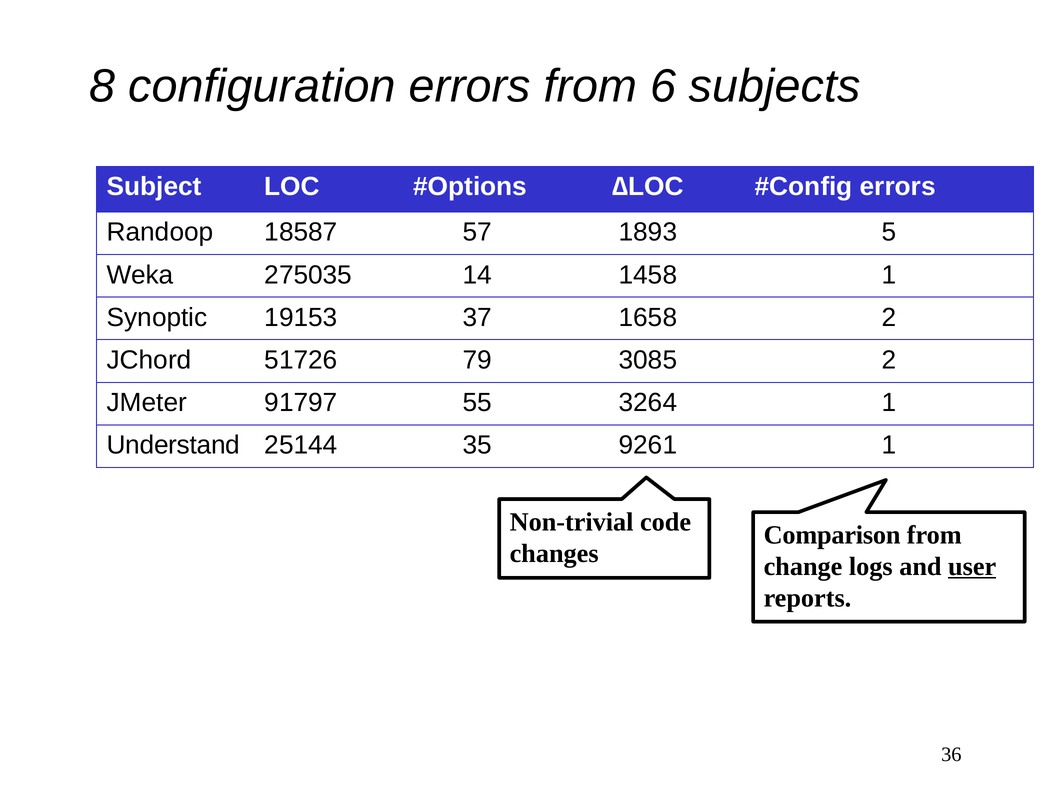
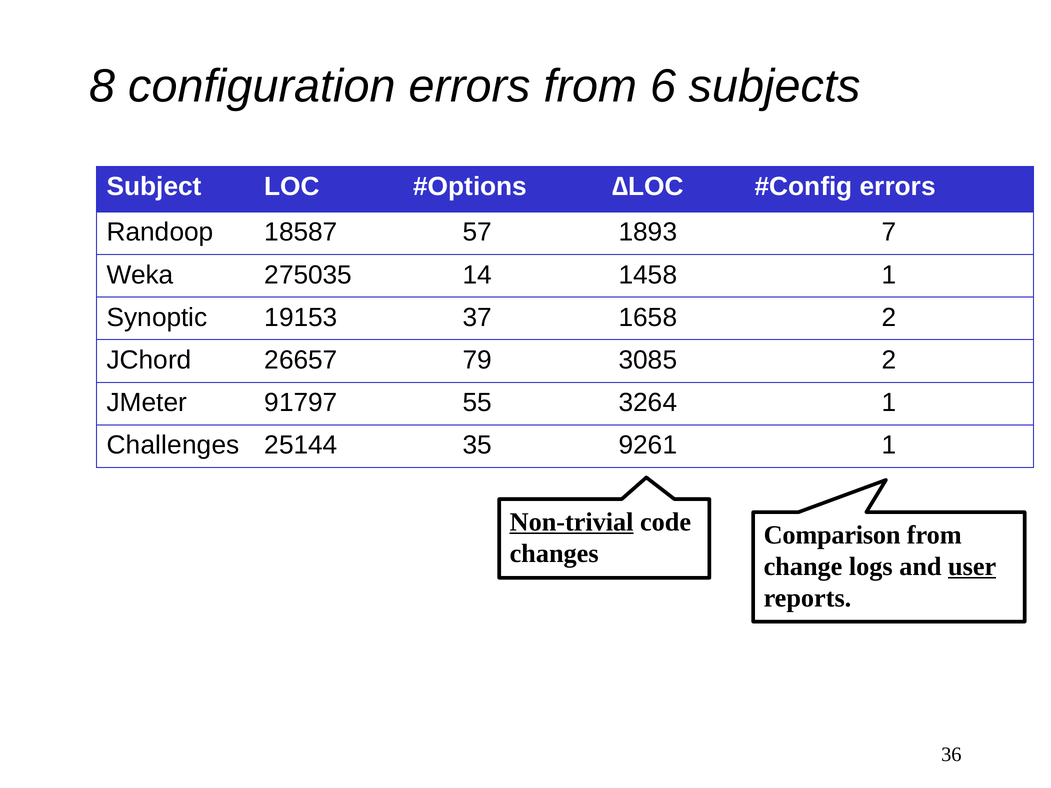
5: 5 -> 7
51726: 51726 -> 26657
Understand: Understand -> Challenges
Non-trivial underline: none -> present
